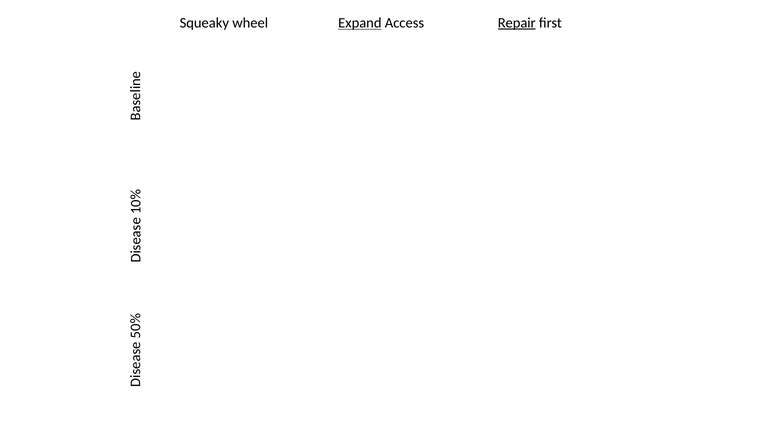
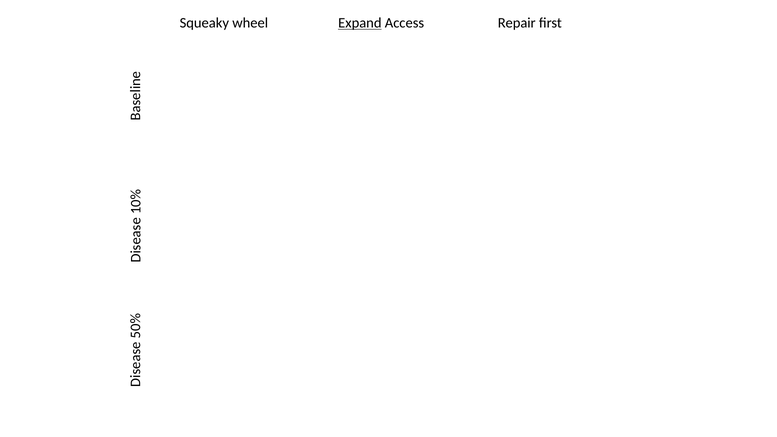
Repair underline: present -> none
